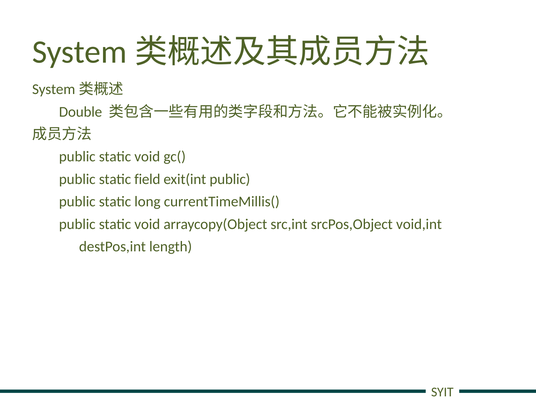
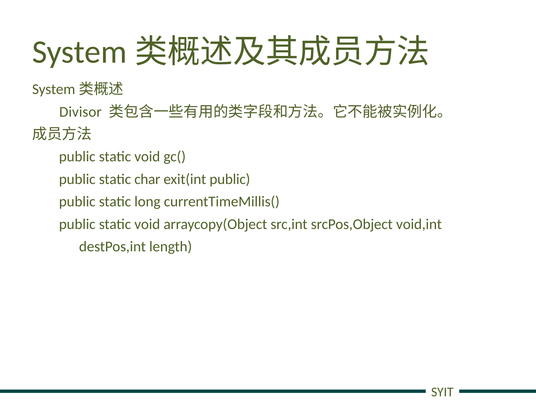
Double: Double -> Divisor
field: field -> char
